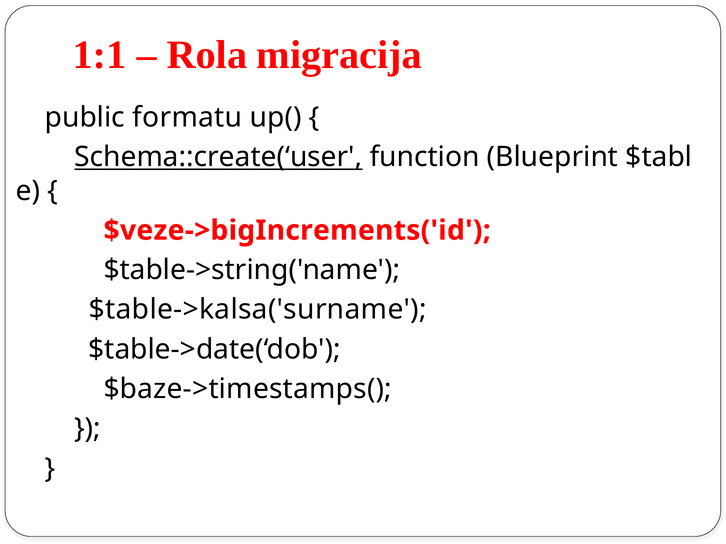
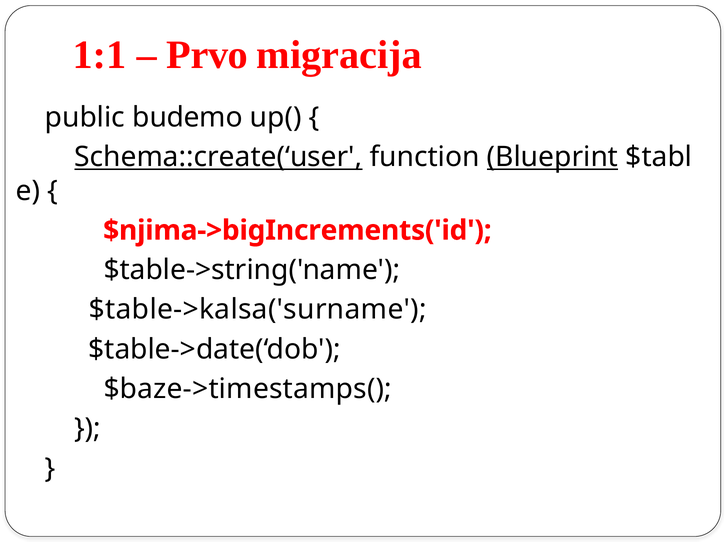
Rola: Rola -> Prvo
formatu: formatu -> budemo
Blueprint underline: none -> present
$veze->bigIncrements('id: $veze->bigIncrements('id -> $njima->bigIncrements('id
